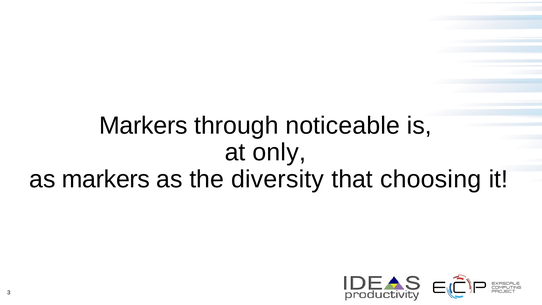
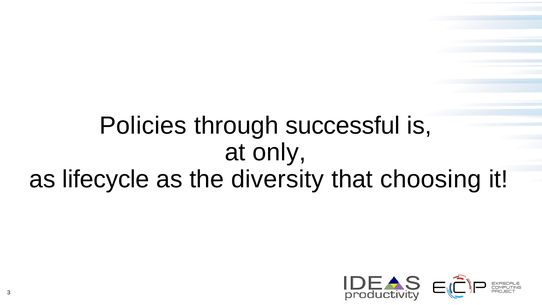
Markers at (143, 125): Markers -> Policies
noticeable: noticeable -> successful
as markers: markers -> lifecycle
